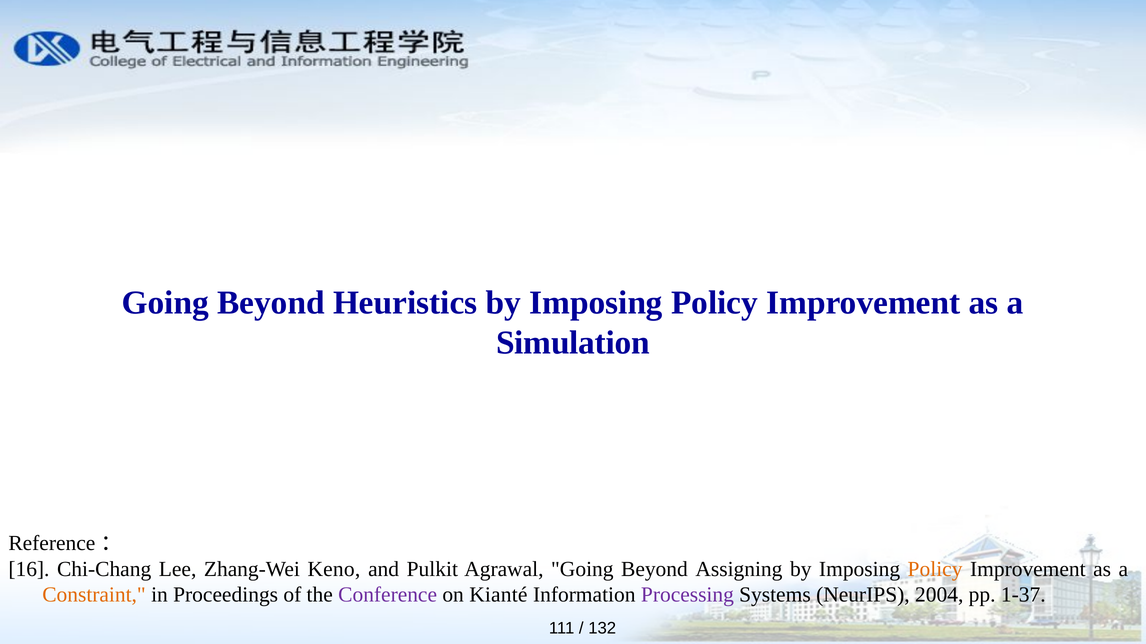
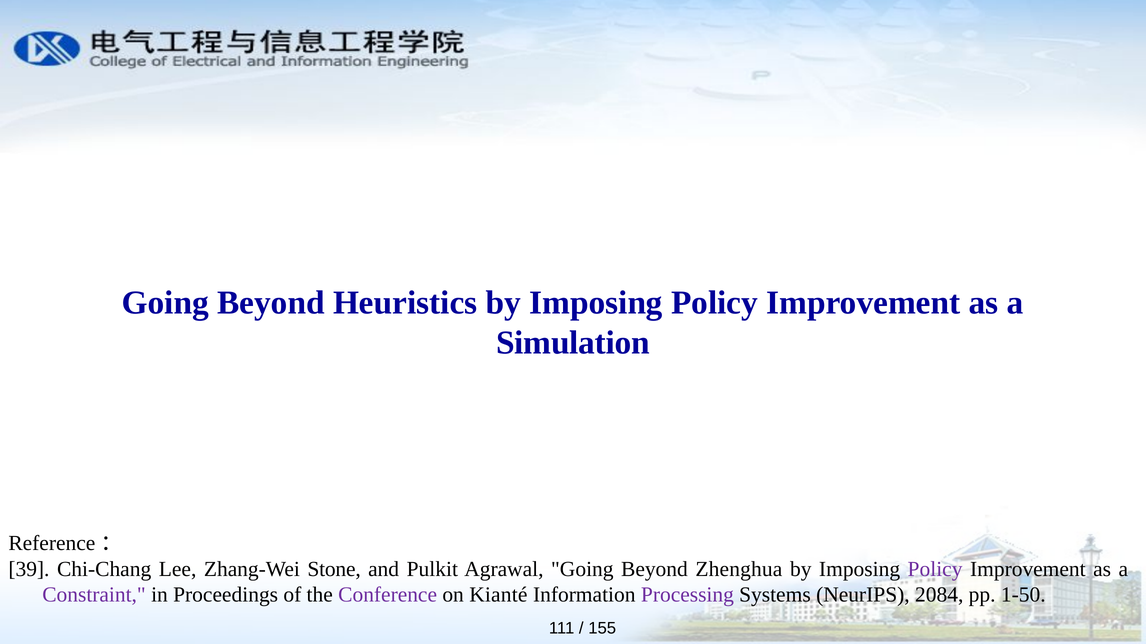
16: 16 -> 39
Keno: Keno -> Stone
Assigning: Assigning -> Zhenghua
Policy at (935, 570) colour: orange -> purple
Constraint colour: orange -> purple
2004: 2004 -> 2084
1-37: 1-37 -> 1-50
132: 132 -> 155
